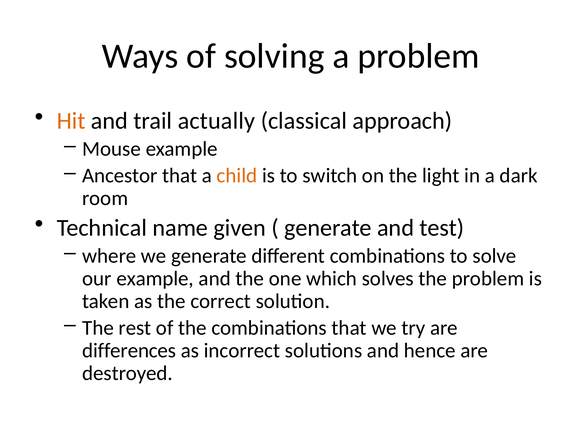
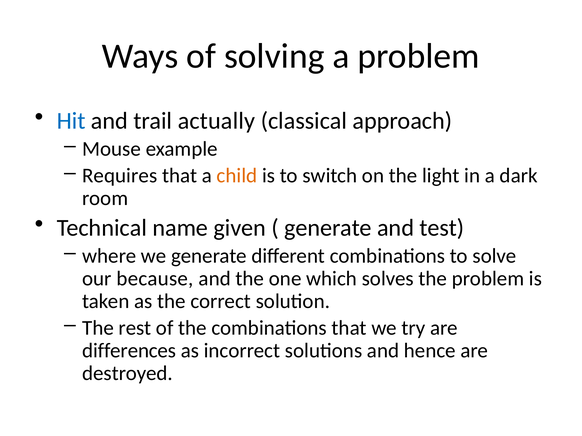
Hit colour: orange -> blue
Ancestor: Ancestor -> Requires
our example: example -> because
